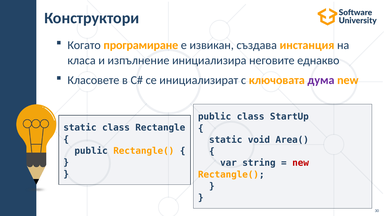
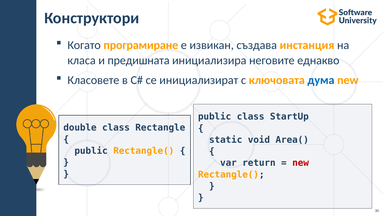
изпълнение: изпълнение -> предишната
дума colour: purple -> blue
static at (80, 128): static -> double
string: string -> return
